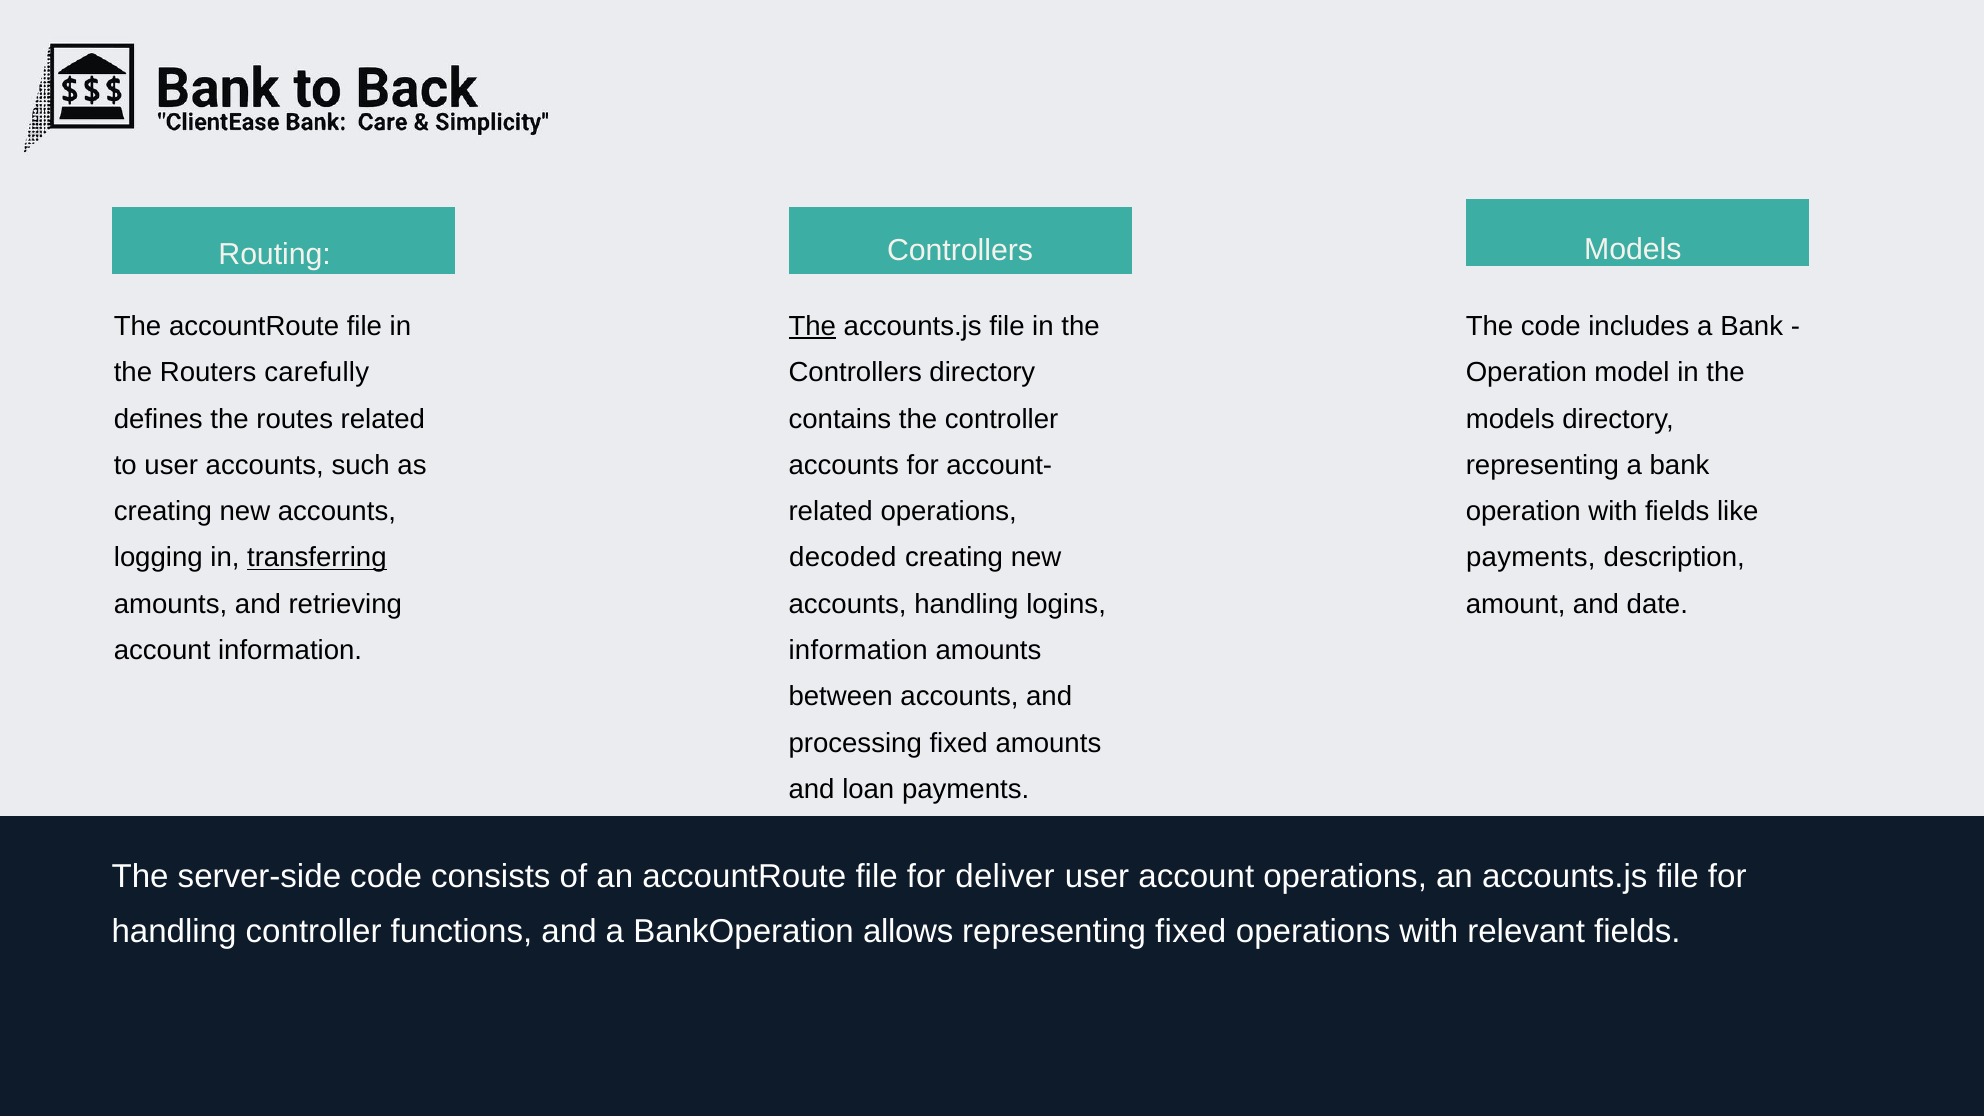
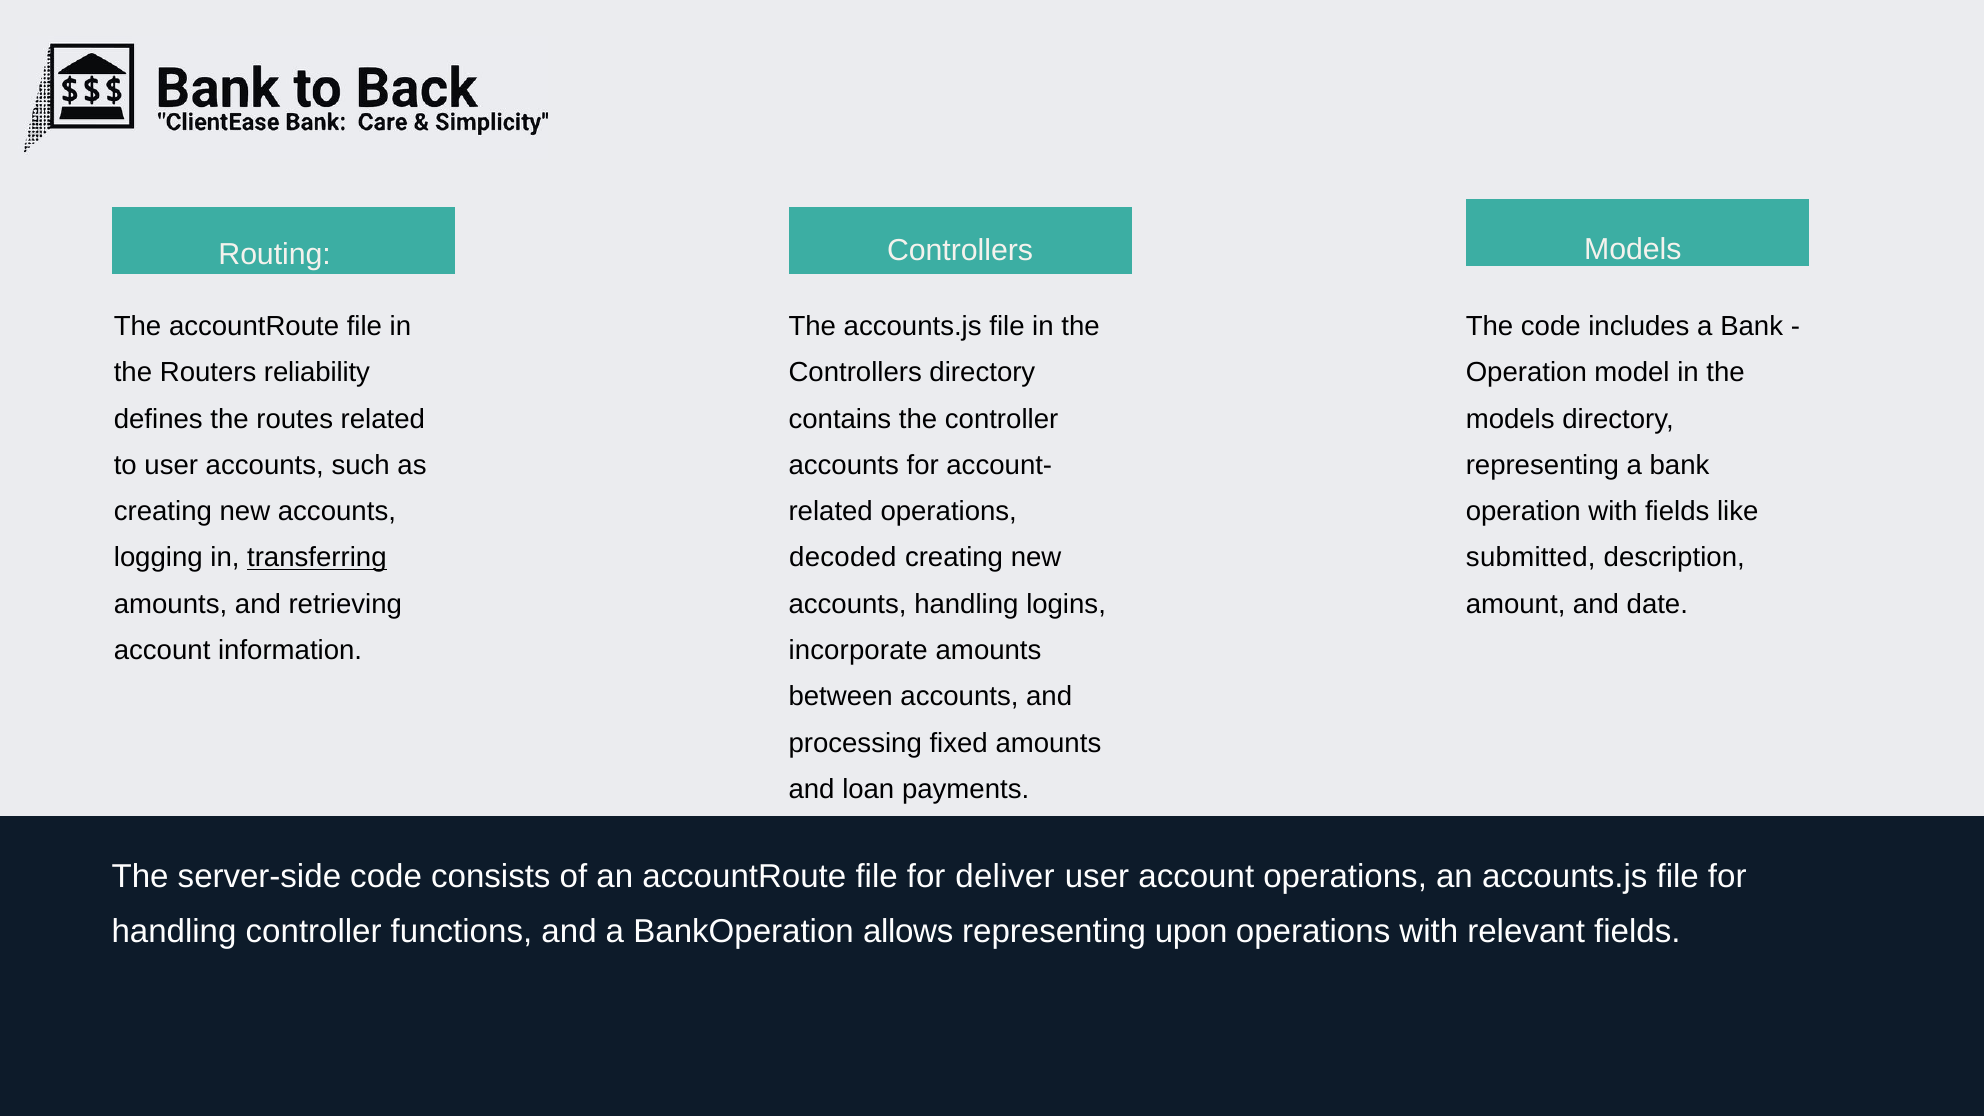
The at (812, 326) underline: present -> none
carefully: carefully -> reliability
payments at (1531, 558): payments -> submitted
information at (858, 650): information -> incorporate
representing fixed: fixed -> upon
